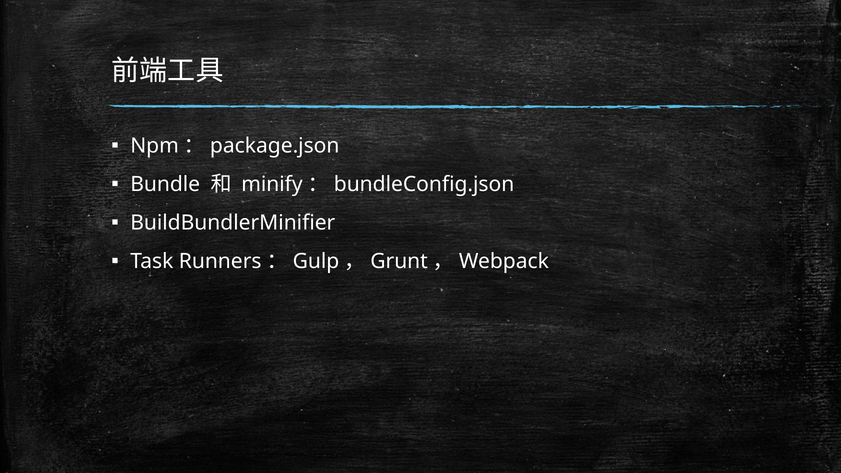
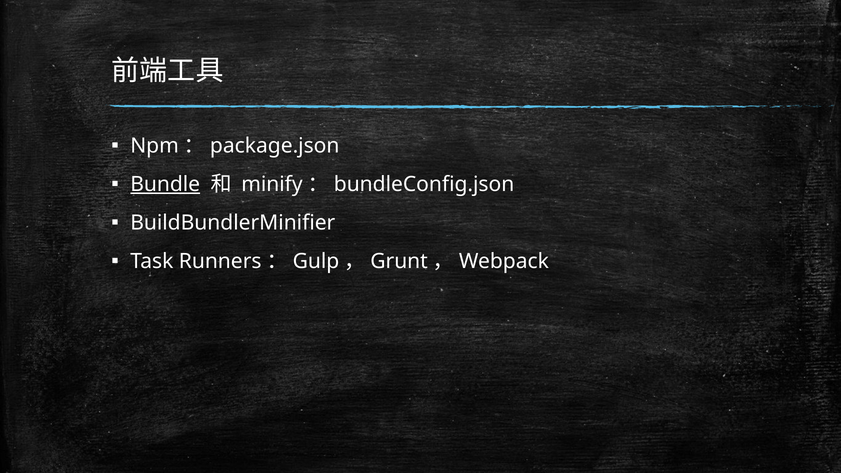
Bundle underline: none -> present
